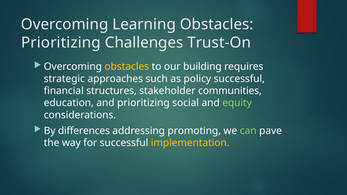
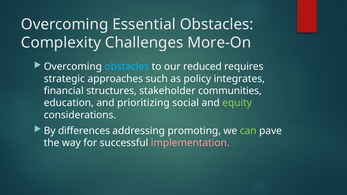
Learning: Learning -> Essential
Prioritizing at (61, 43): Prioritizing -> Complexity
Trust-On: Trust-On -> More-On
obstacles at (127, 67) colour: yellow -> light blue
building: building -> reduced
policy successful: successful -> integrates
implementation colour: yellow -> pink
